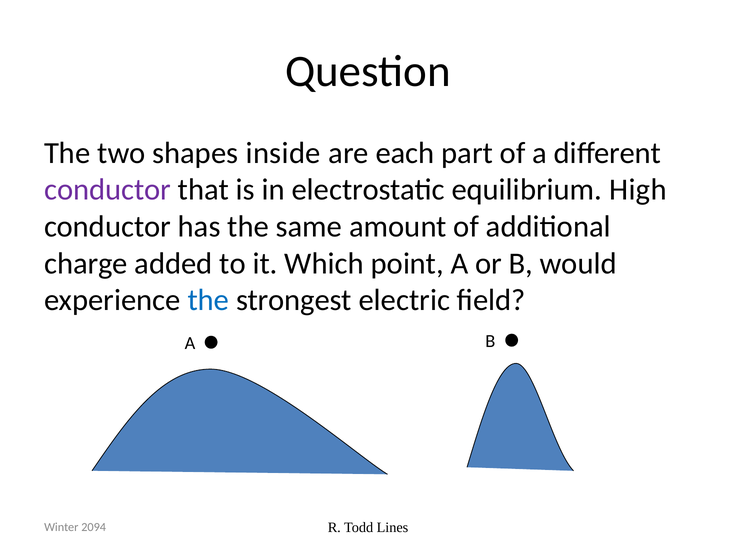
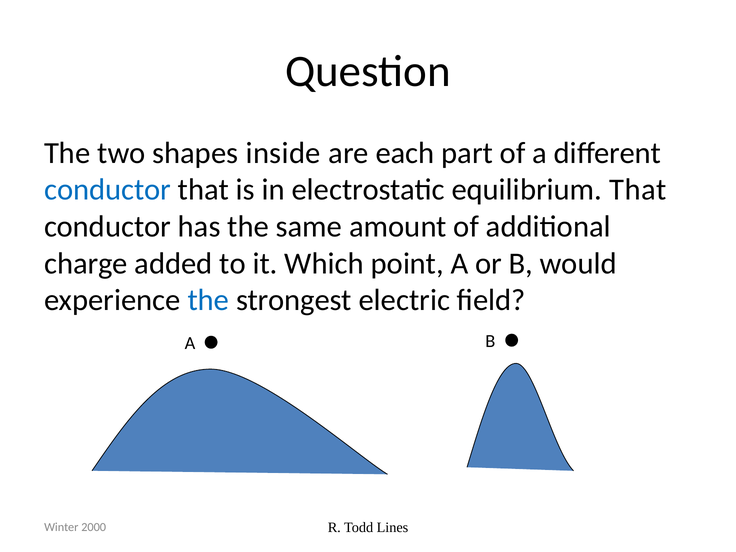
conductor at (108, 190) colour: purple -> blue
equilibrium High: High -> That
2094: 2094 -> 2000
